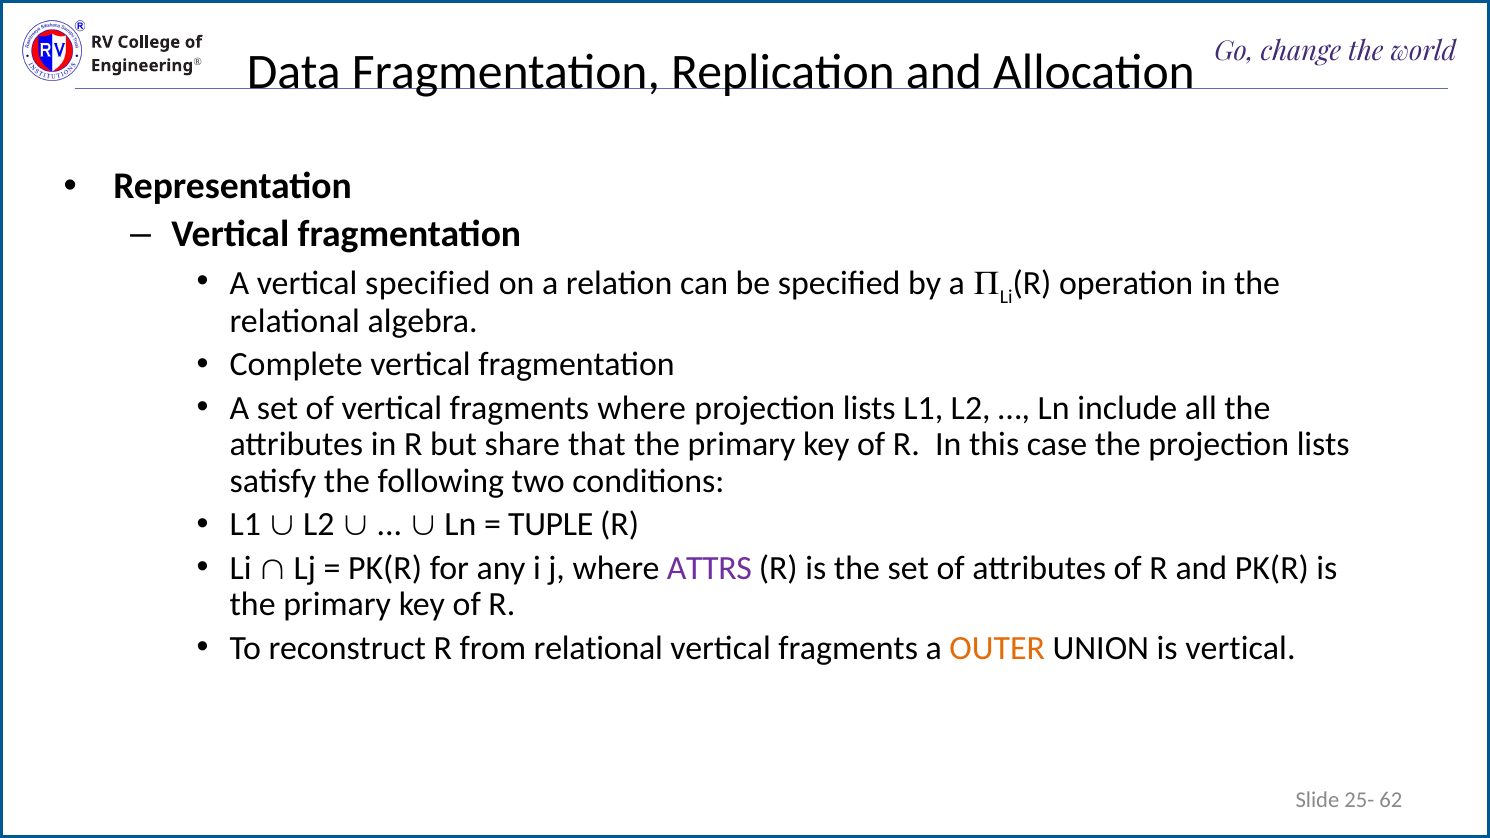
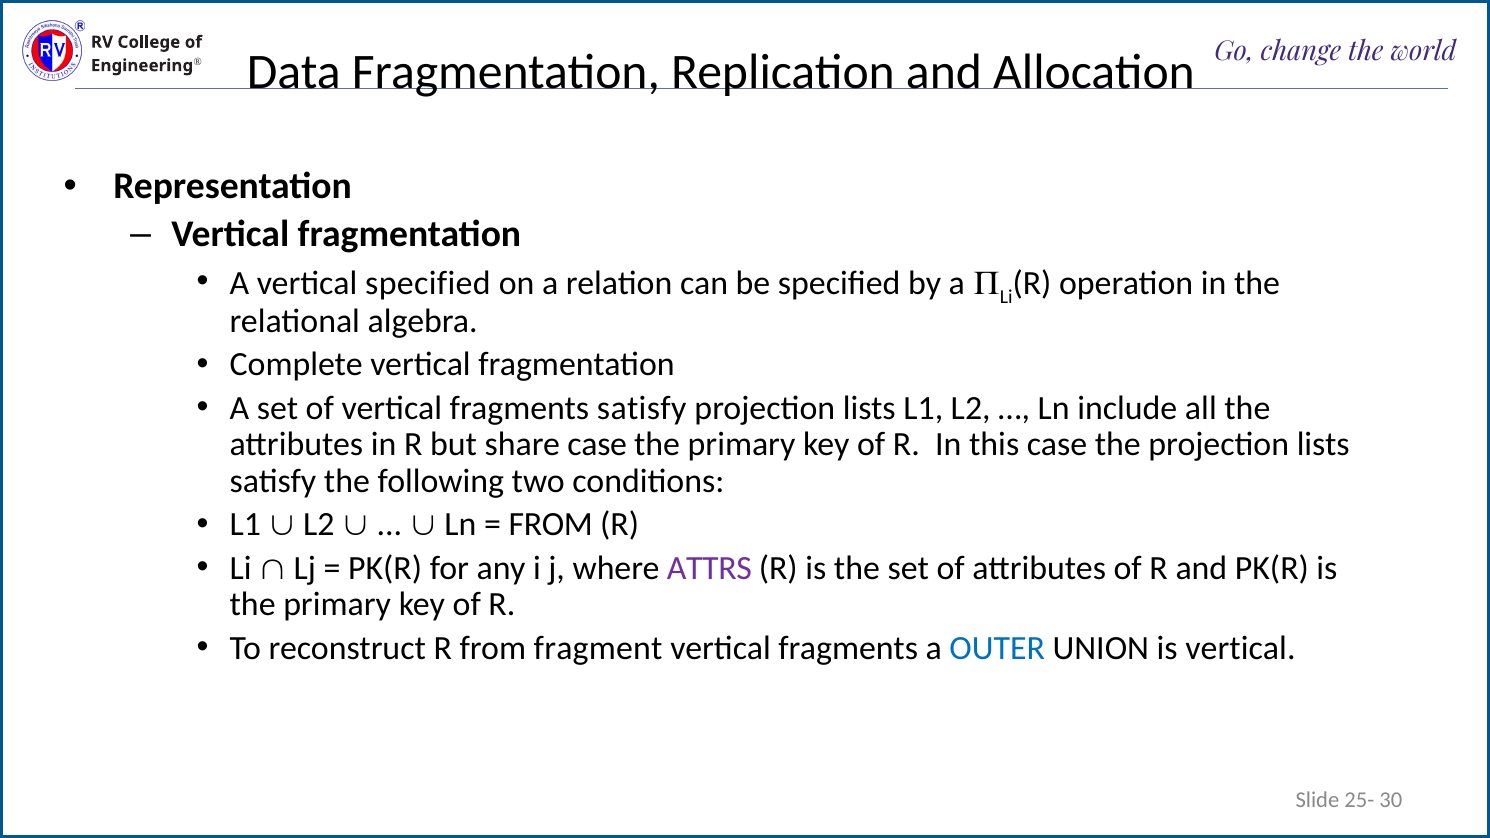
fragments where: where -> satisfy
share that: that -> case
TUPLE at (551, 525): TUPLE -> FROM
from relational: relational -> fragment
OUTER colour: orange -> blue
62: 62 -> 30
